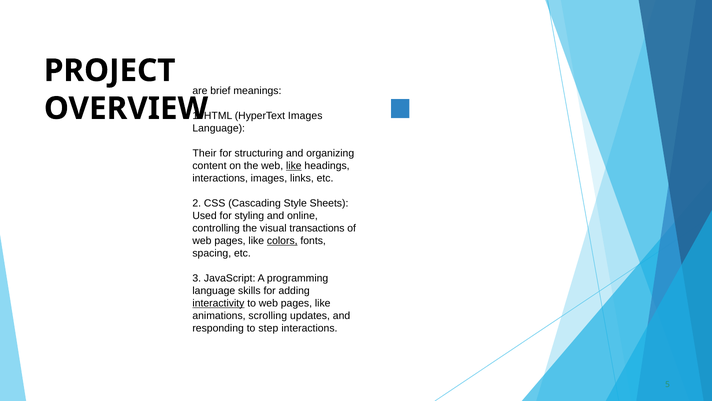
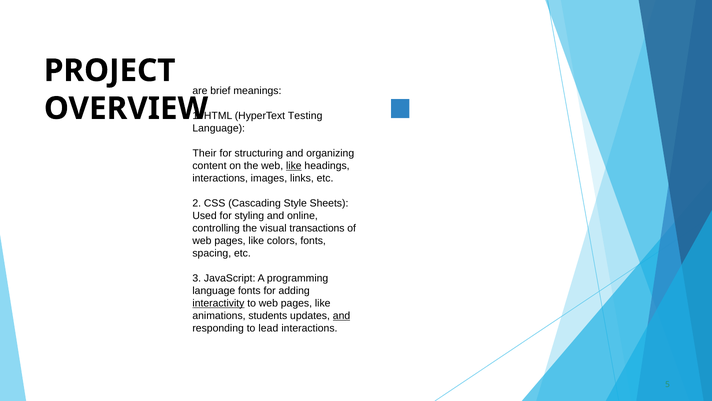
HyperText Images: Images -> Testing
colors underline: present -> none
language skills: skills -> fonts
scrolling: scrolling -> students
and at (342, 315) underline: none -> present
step: step -> lead
